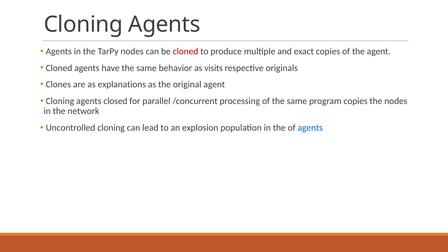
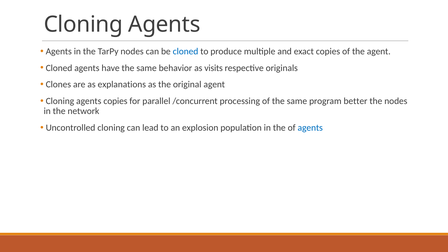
cloned at (186, 51) colour: red -> blue
agents closed: closed -> copies
program copies: copies -> better
